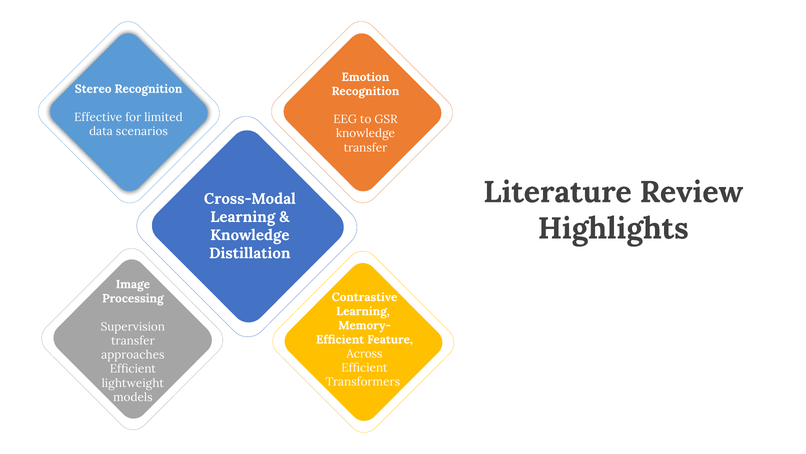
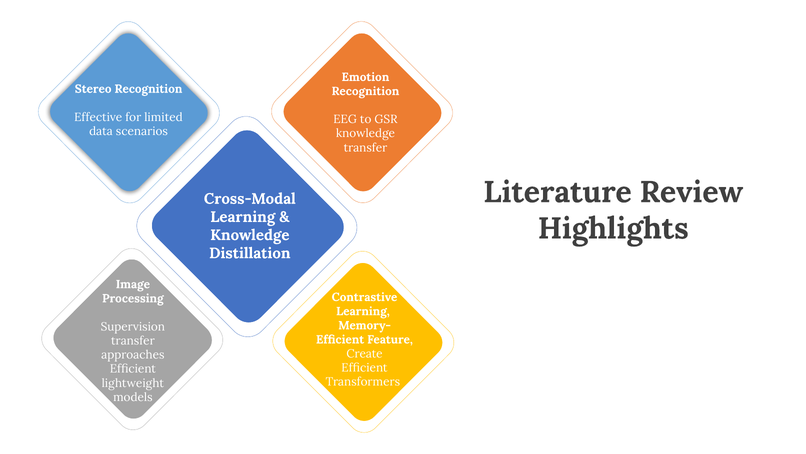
Across: Across -> Create
